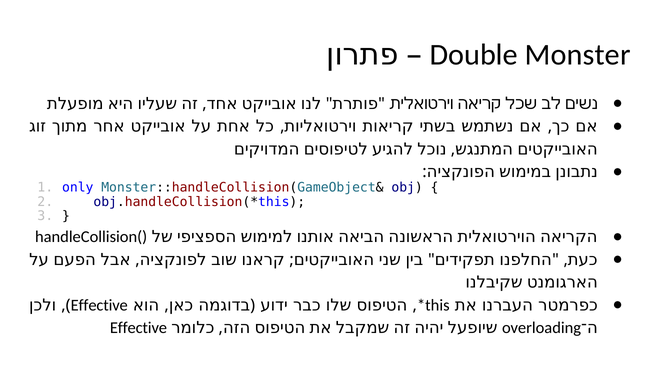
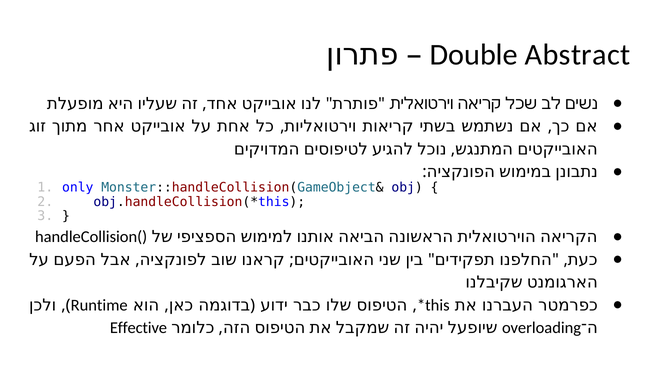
Monster: Monster -> Abstract
Effective at (99, 305): Effective -> Runtime
